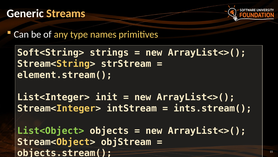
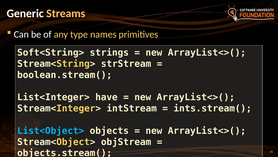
element.stream(: element.stream( -> boolean.stream(
init: init -> have
List<Object> colour: light green -> light blue
